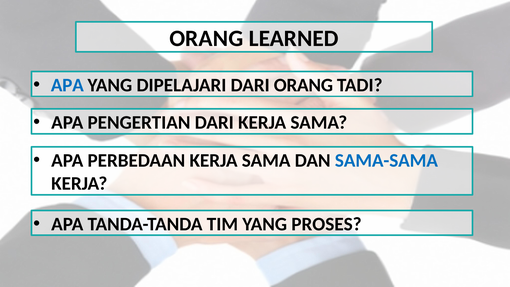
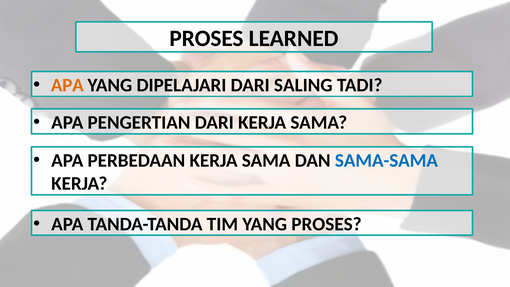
ORANG at (206, 38): ORANG -> PROSES
APA at (67, 85) colour: blue -> orange
DARI ORANG: ORANG -> SALING
